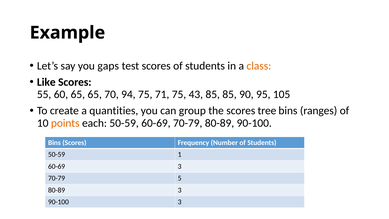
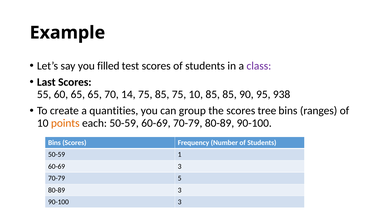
gaps: gaps -> filled
class colour: orange -> purple
Like: Like -> Last
94: 94 -> 14
75 71: 71 -> 85
75 43: 43 -> 10
105: 105 -> 938
